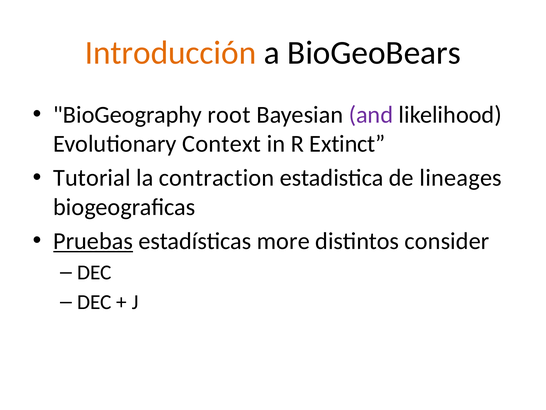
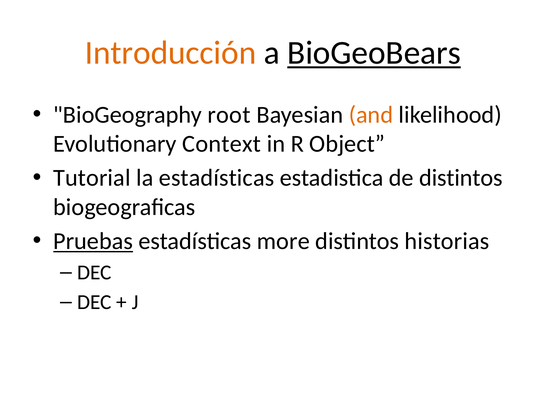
BioGeoBears underline: none -> present
and colour: purple -> orange
Extinct: Extinct -> Object
la contraction: contraction -> estadísticas
de lineages: lineages -> distintos
consider: consider -> historias
